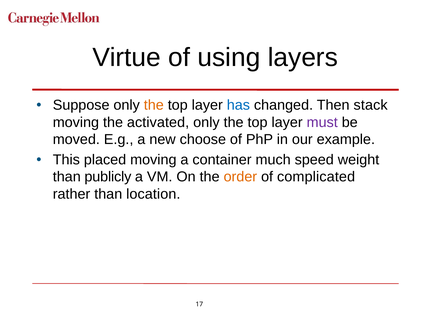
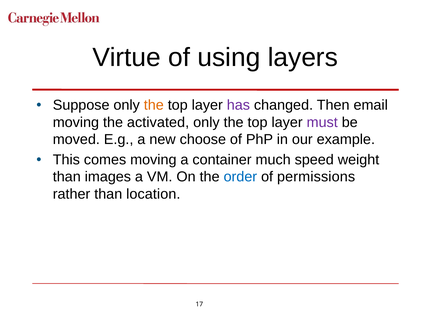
has colour: blue -> purple
stack: stack -> email
placed: placed -> comes
publicly: publicly -> images
order colour: orange -> blue
complicated: complicated -> permissions
